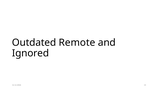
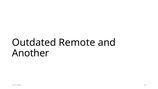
Ignored: Ignored -> Another
